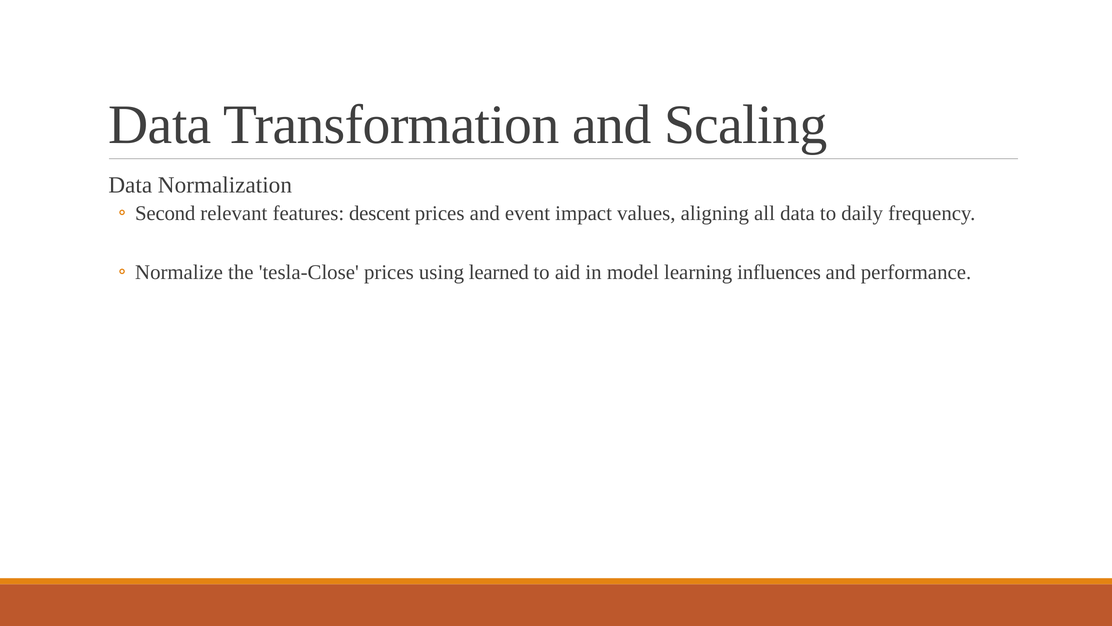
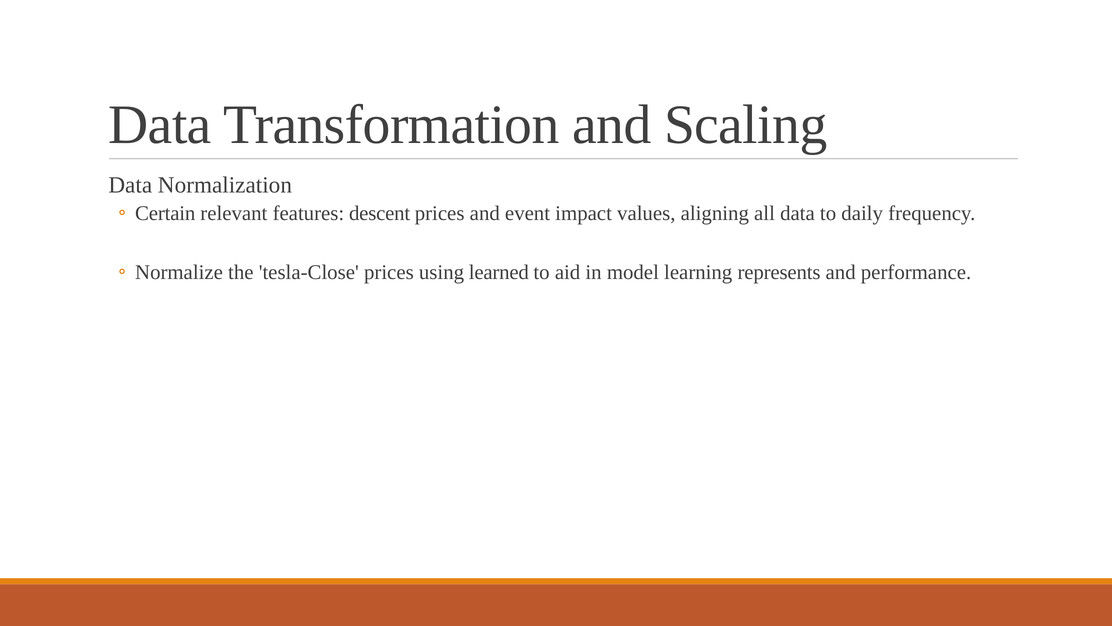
Second: Second -> Certain
influences: influences -> represents
